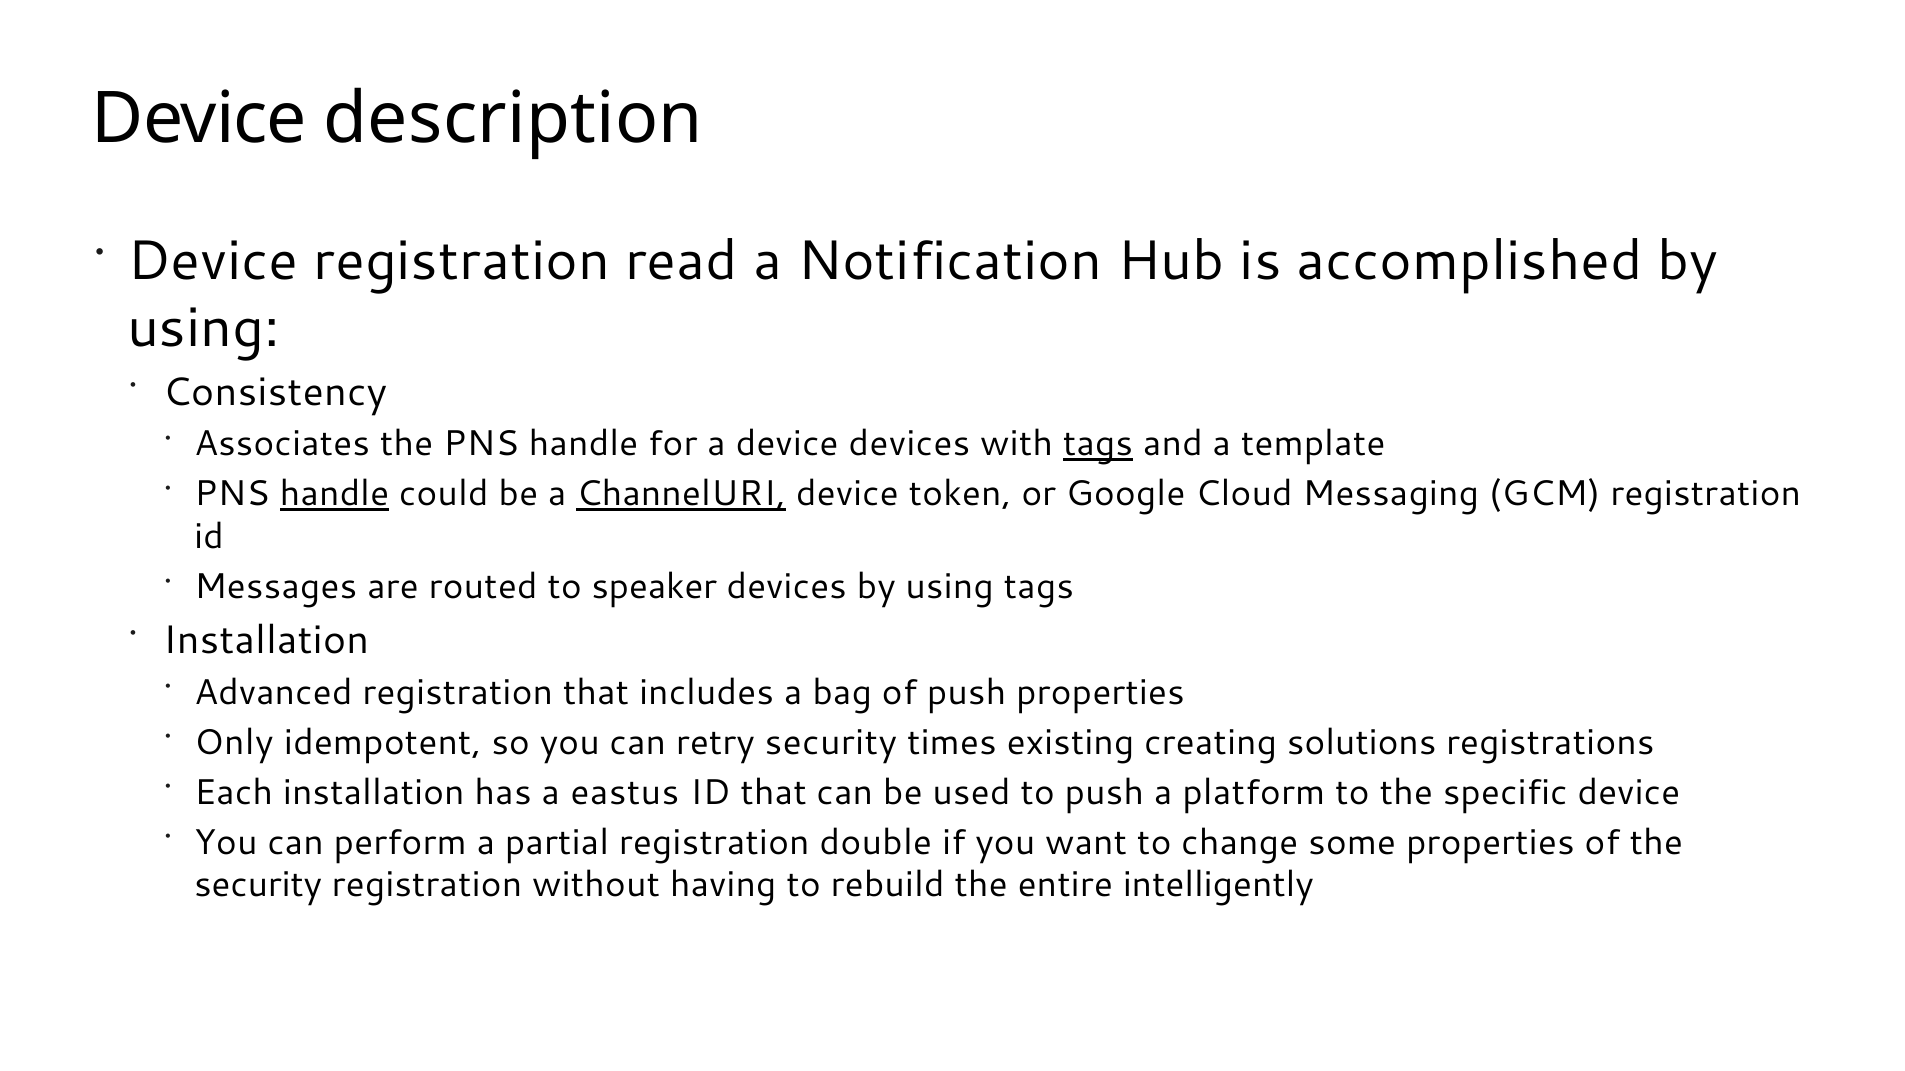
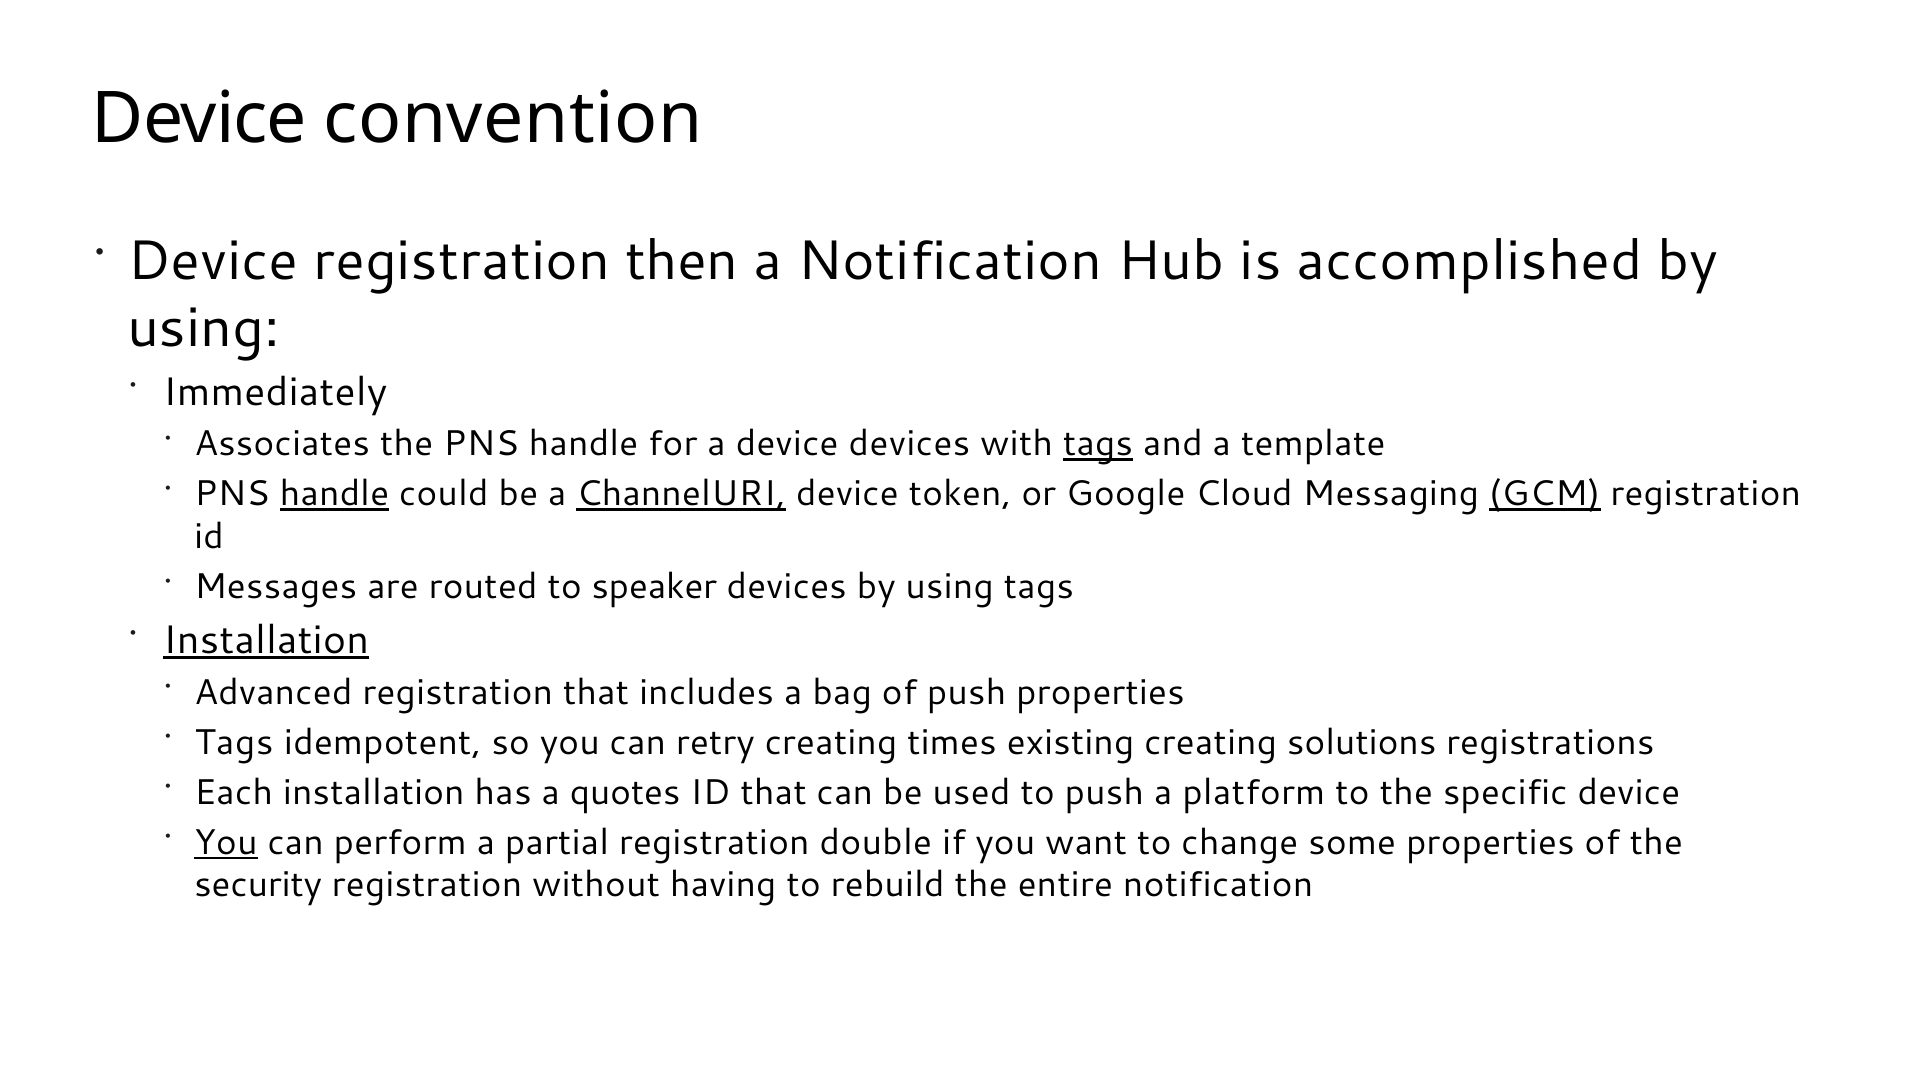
description: description -> convention
read: read -> then
Consistency: Consistency -> Immediately
GCM underline: none -> present
Installation at (266, 641) underline: none -> present
Only at (234, 743): Only -> Tags
retry security: security -> creating
eastus: eastus -> quotes
You at (226, 843) underline: none -> present
entire intelligently: intelligently -> notification
